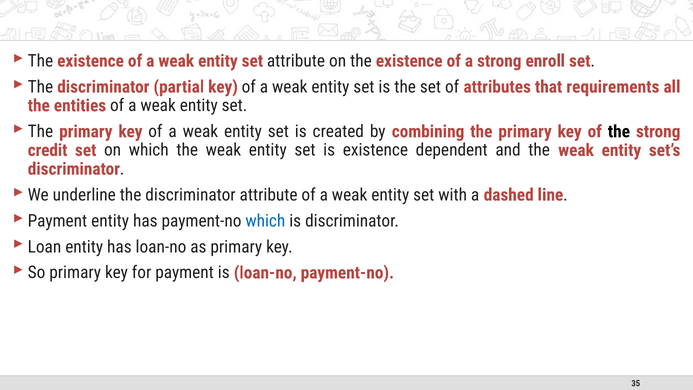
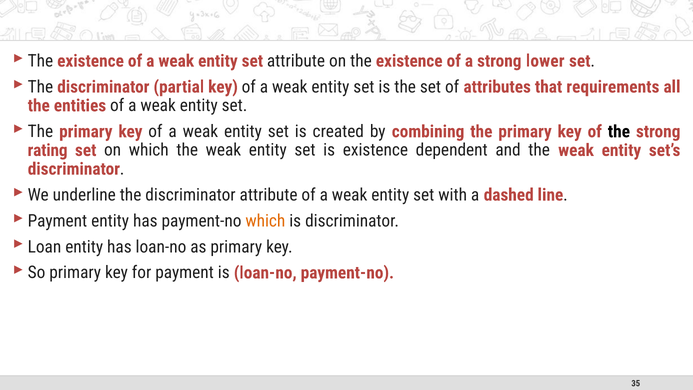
enroll: enroll -> lower
credit: credit -> rating
which at (265, 221) colour: blue -> orange
